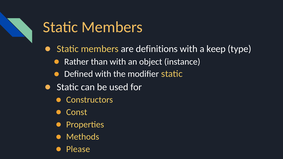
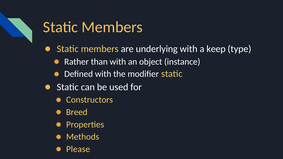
definitions: definitions -> underlying
Const: Const -> Breed
